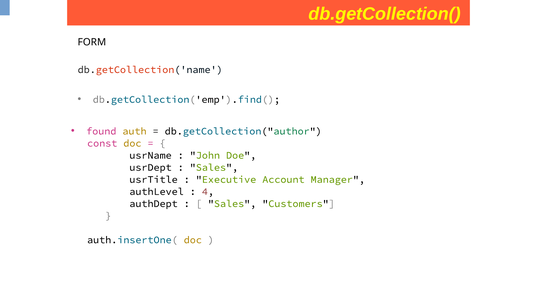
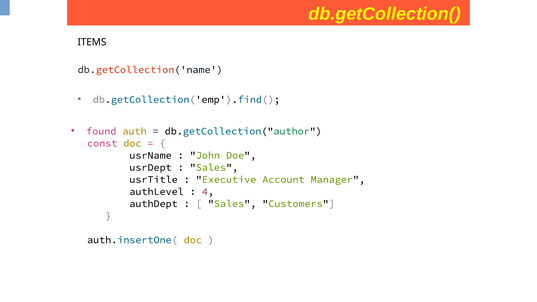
FORM: FORM -> ITEMS
